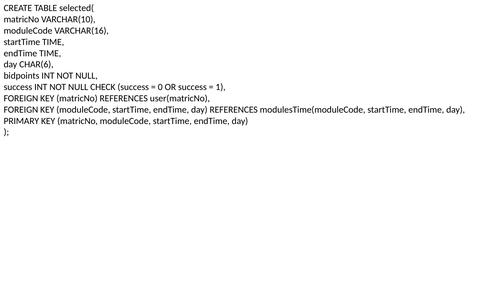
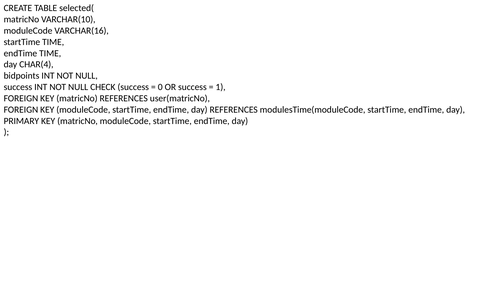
CHAR(6: CHAR(6 -> CHAR(4
